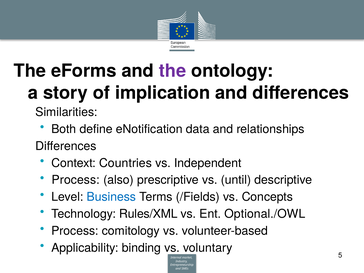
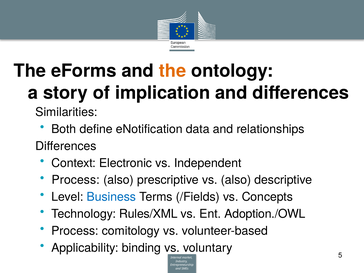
the at (173, 71) colour: purple -> orange
Countries: Countries -> Electronic
vs until: until -> also
Optional./OWL: Optional./OWL -> Adoption./OWL
